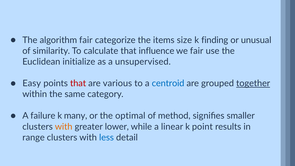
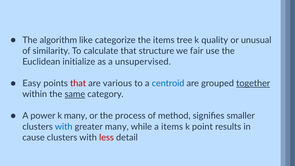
algorithm fair: fair -> like
size: size -> tree
finding: finding -> quality
influence: influence -> structure
same underline: none -> present
failure: failure -> power
optimal: optimal -> process
with at (64, 127) colour: orange -> blue
greater lower: lower -> many
a linear: linear -> items
range: range -> cause
less colour: blue -> red
